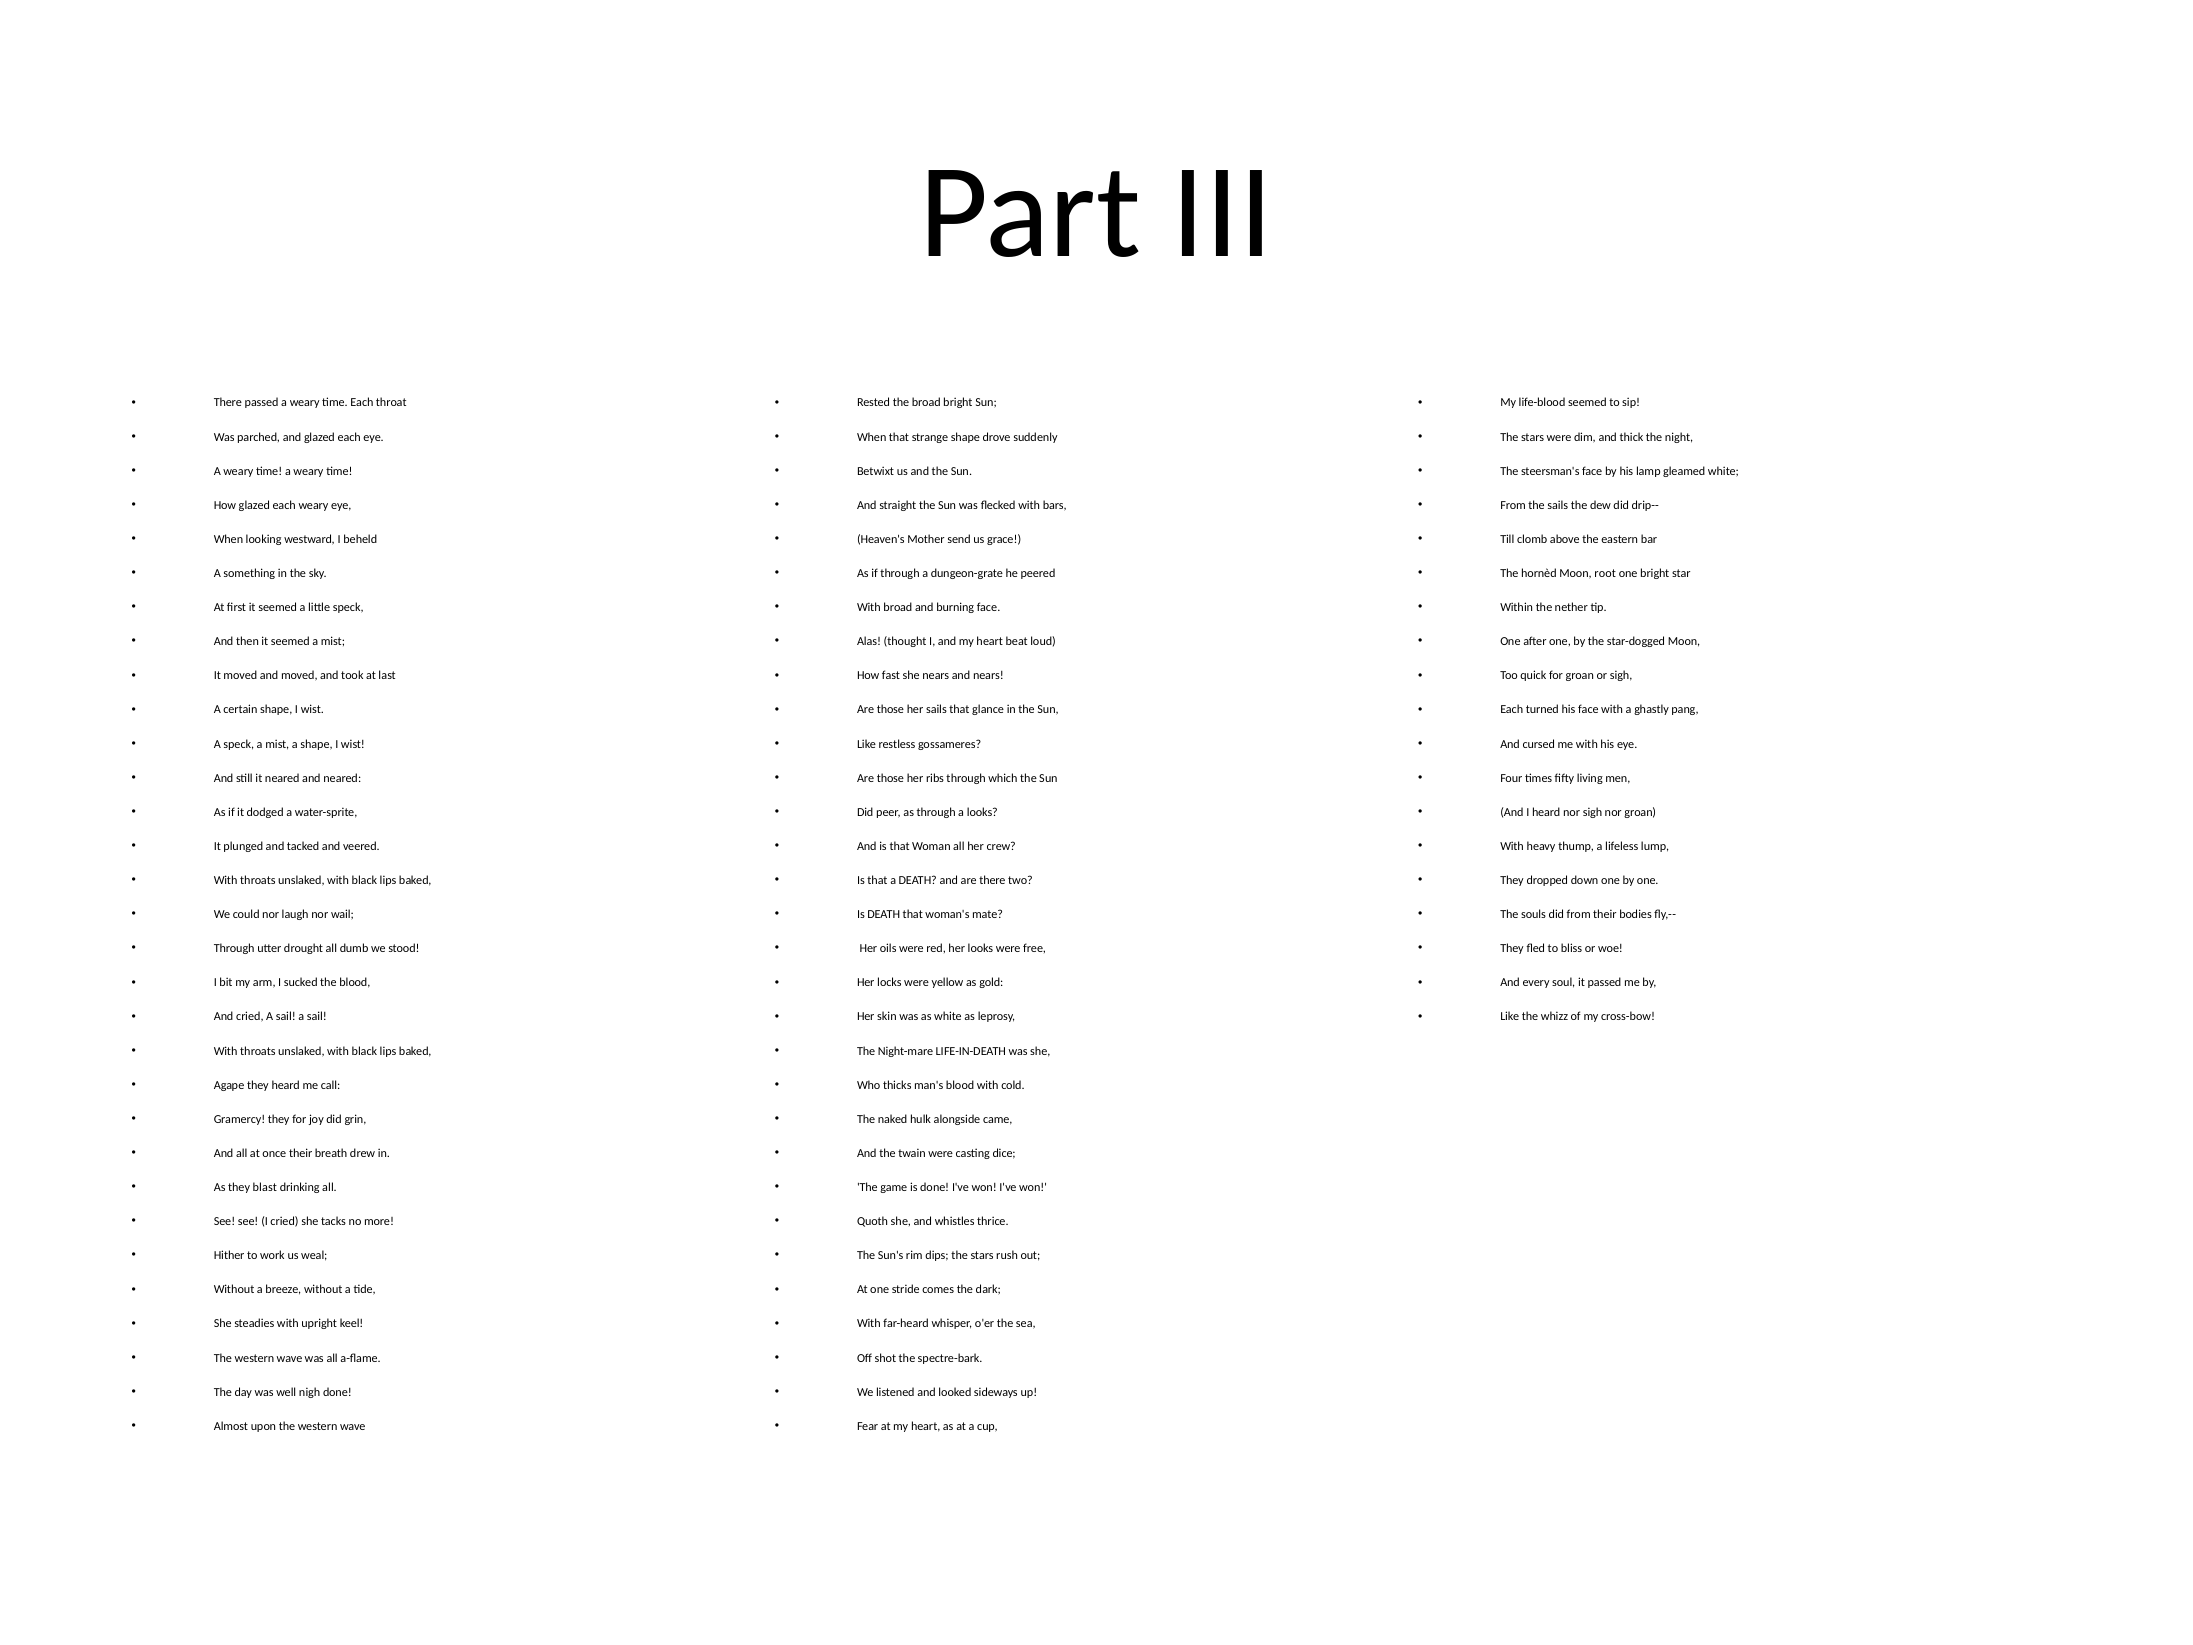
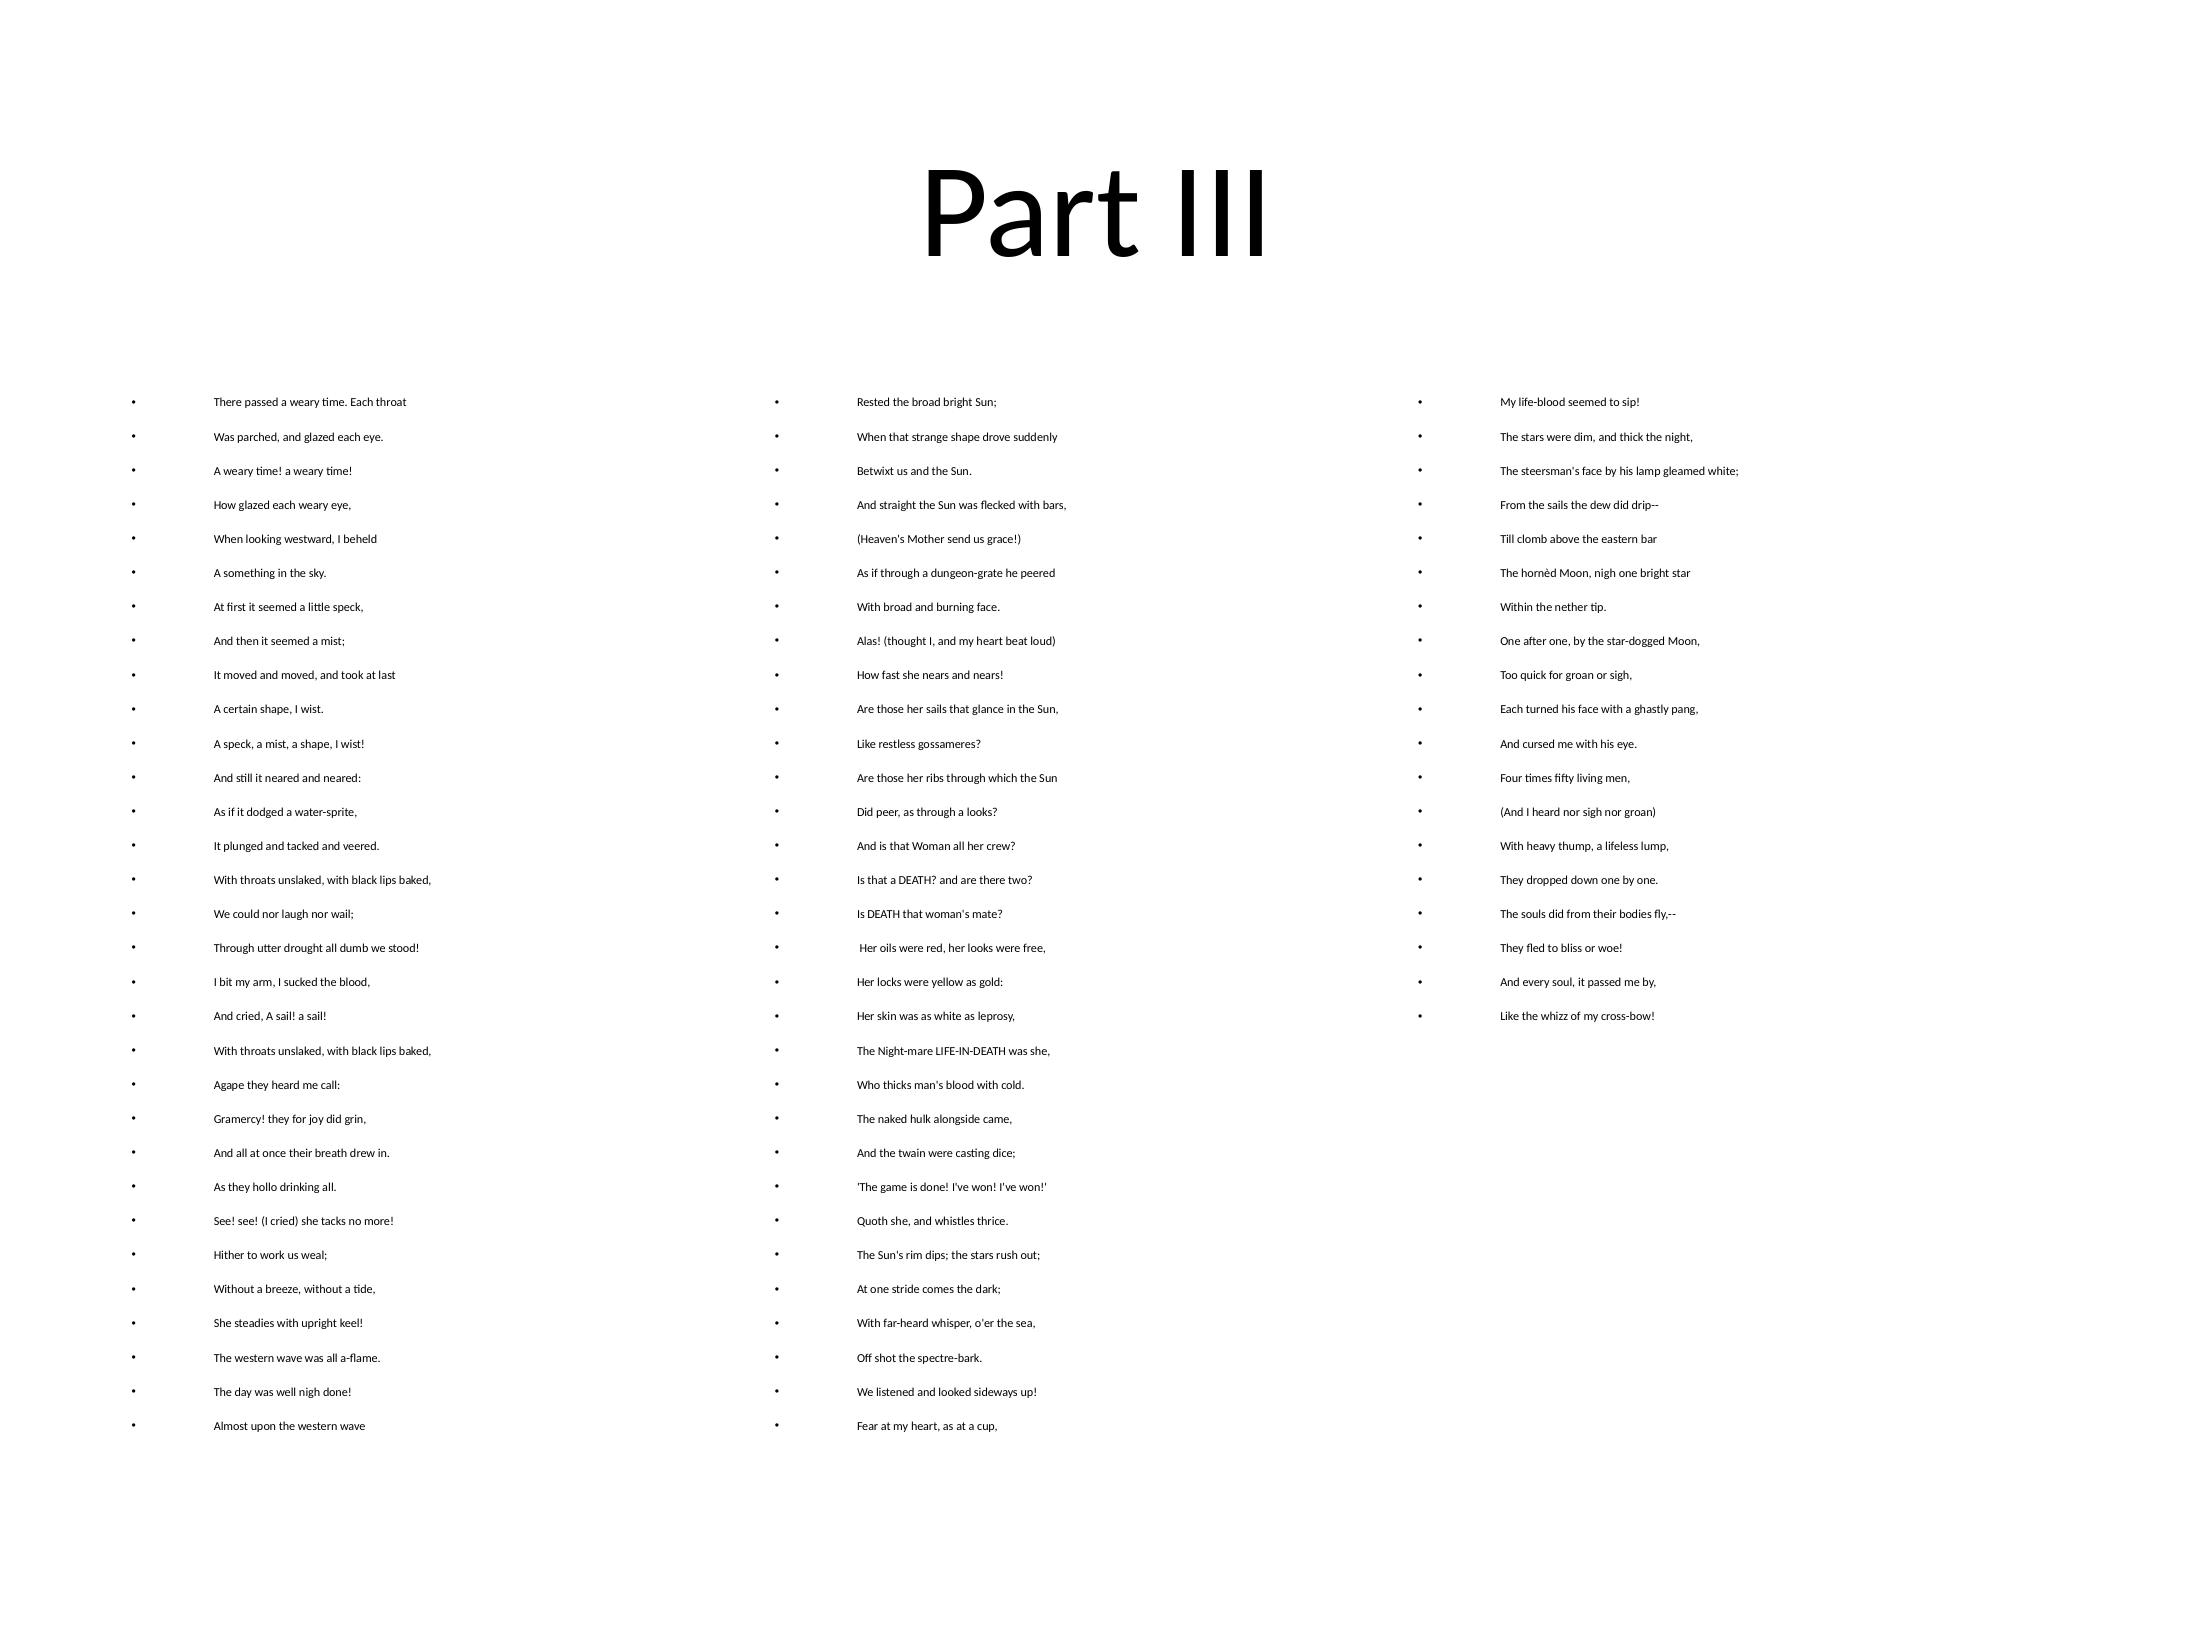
Moon root: root -> nigh
blast: blast -> hollo
